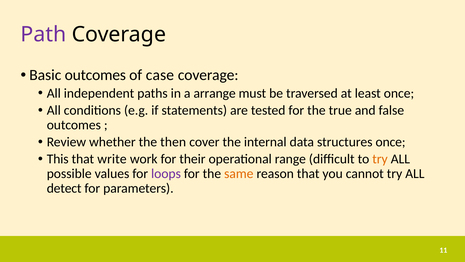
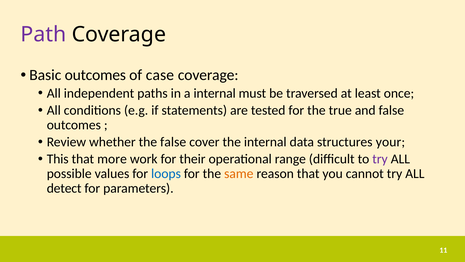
a arrange: arrange -> internal
the then: then -> false
structures once: once -> your
write: write -> more
try at (380, 159) colour: orange -> purple
loops colour: purple -> blue
